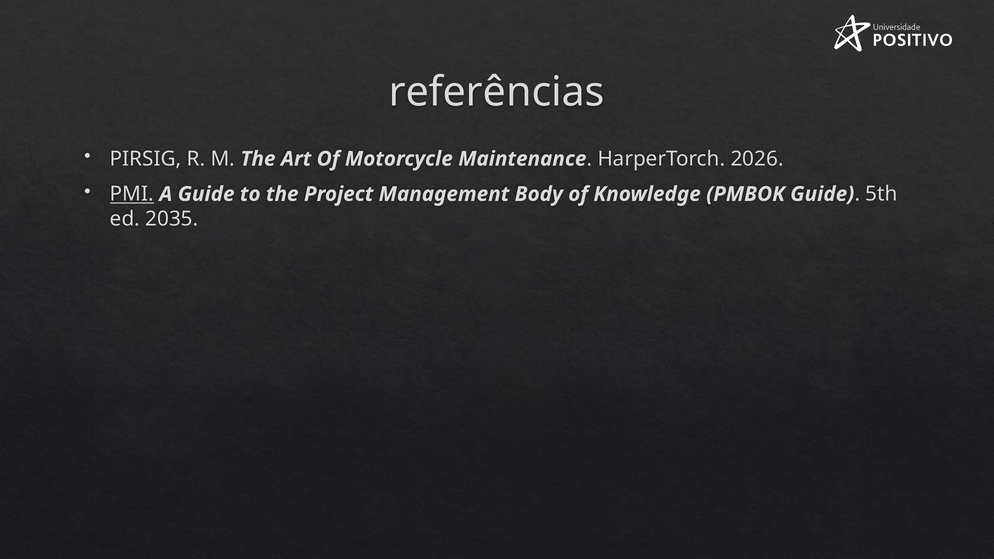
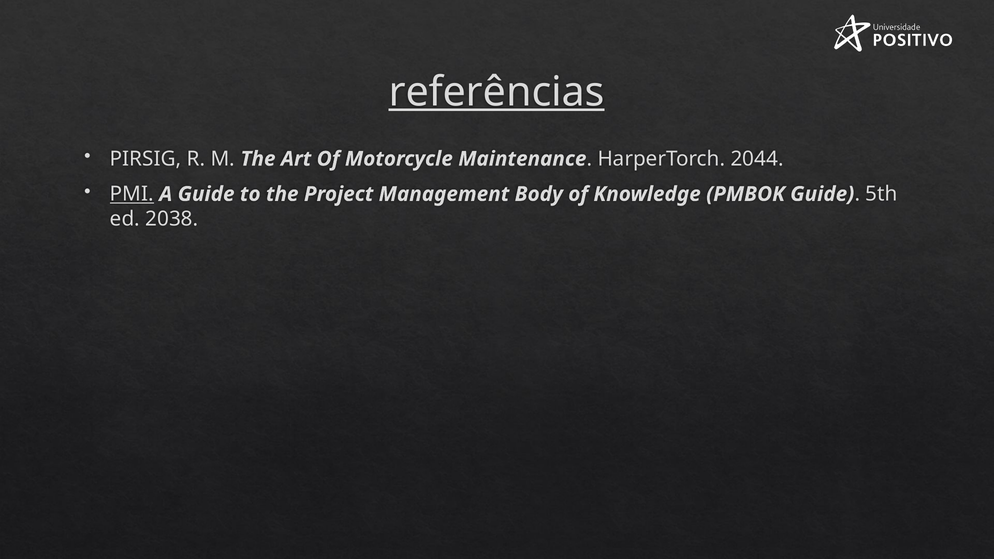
referências underline: none -> present
2026: 2026 -> 2044
2035: 2035 -> 2038
